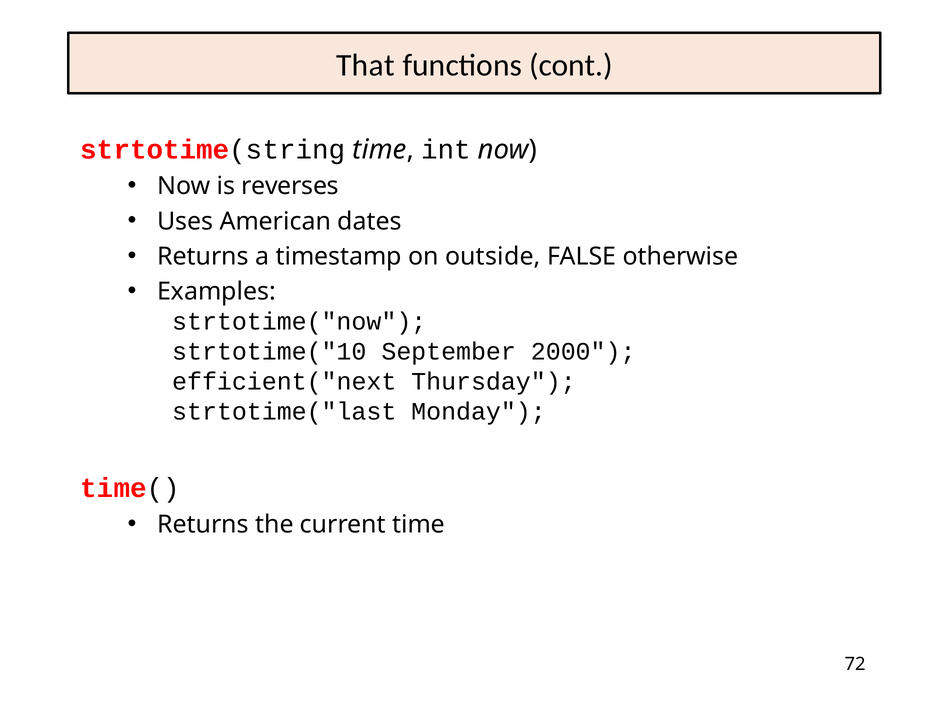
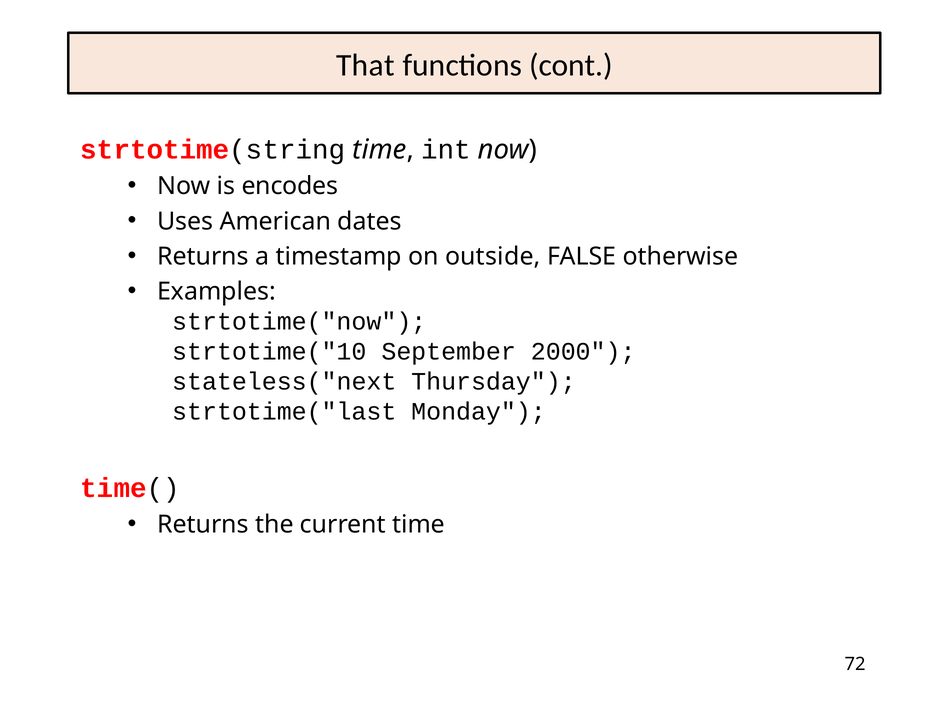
reverses: reverses -> encodes
efficient("next: efficient("next -> stateless("next
